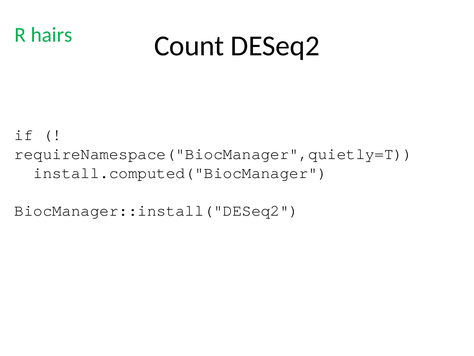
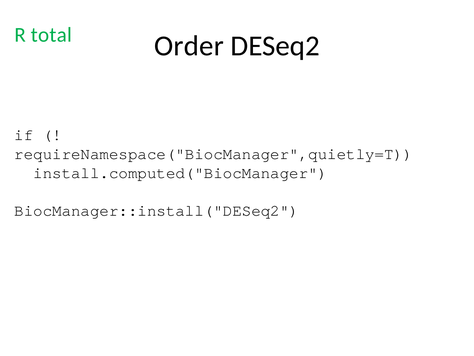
hairs: hairs -> total
Count: Count -> Order
